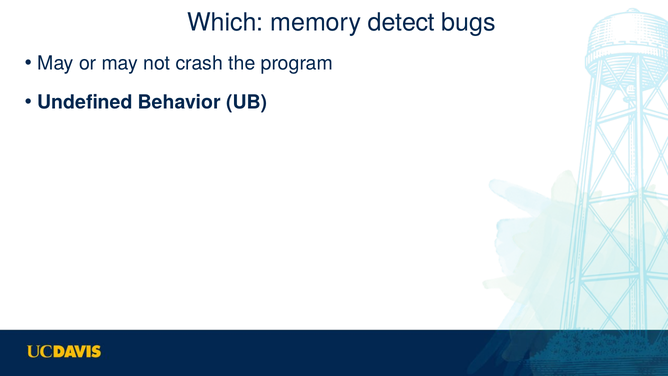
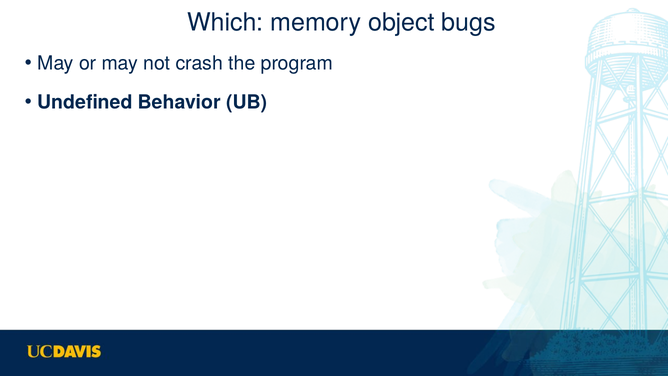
detect: detect -> object
